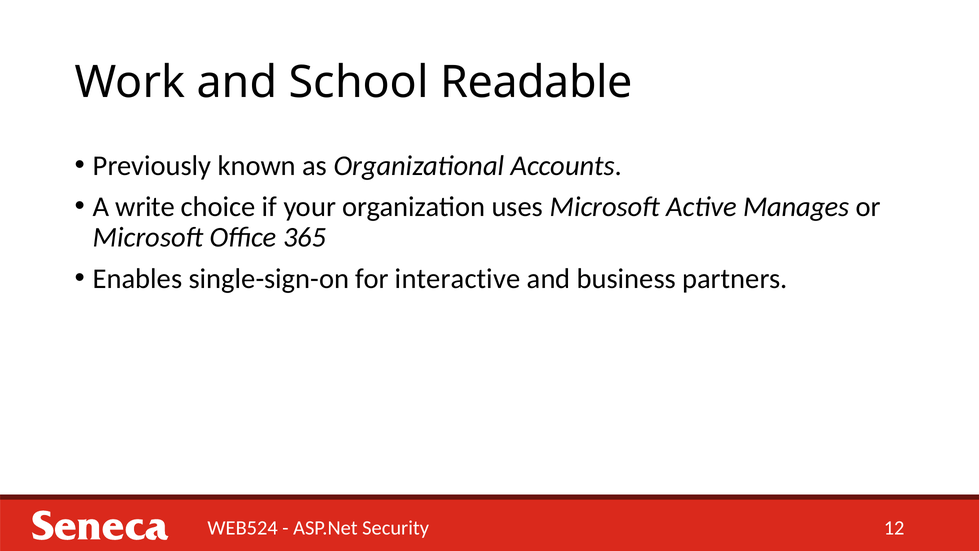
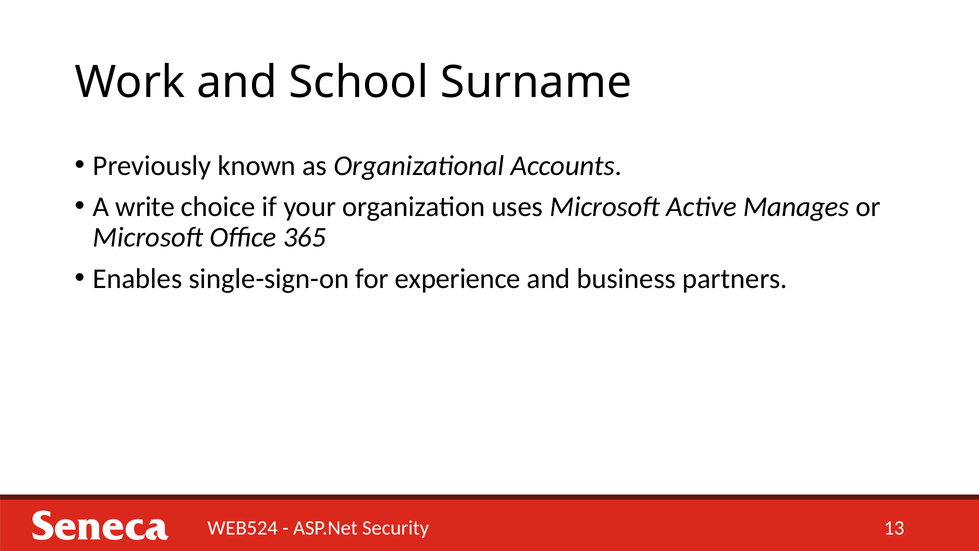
Readable: Readable -> Surname
interactive: interactive -> experience
12: 12 -> 13
